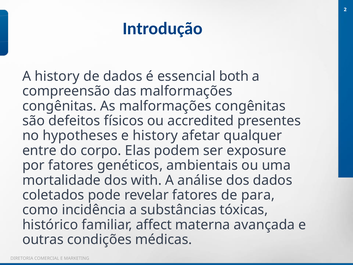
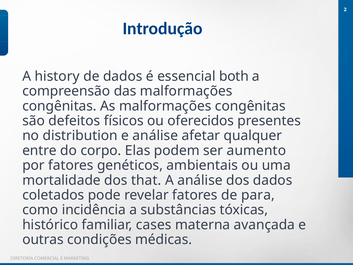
accredited: accredited -> oferecidos
hypotheses: hypotheses -> distribution
e history: history -> análise
exposure: exposure -> aumento
with: with -> that
affect: affect -> cases
